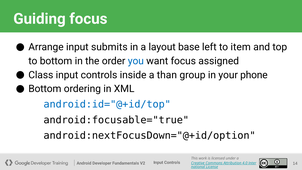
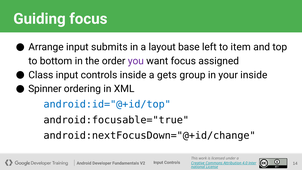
you colour: blue -> purple
than: than -> gets
your phone: phone -> inside
Bottom at (45, 89): Bottom -> Spinner
android:nextFocusDown="@+id/option: android:nextFocusDown="@+id/option -> android:nextFocusDown="@+id/change
